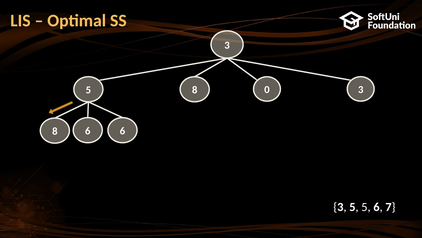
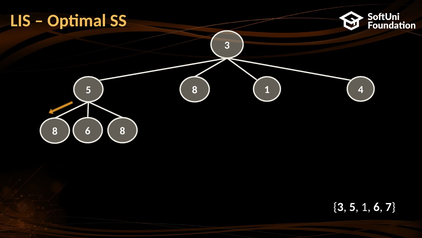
0 at (267, 89): 0 -> 1
8 3: 3 -> 4
8 6: 6 -> 8
5 at (366, 207): 5 -> 1
